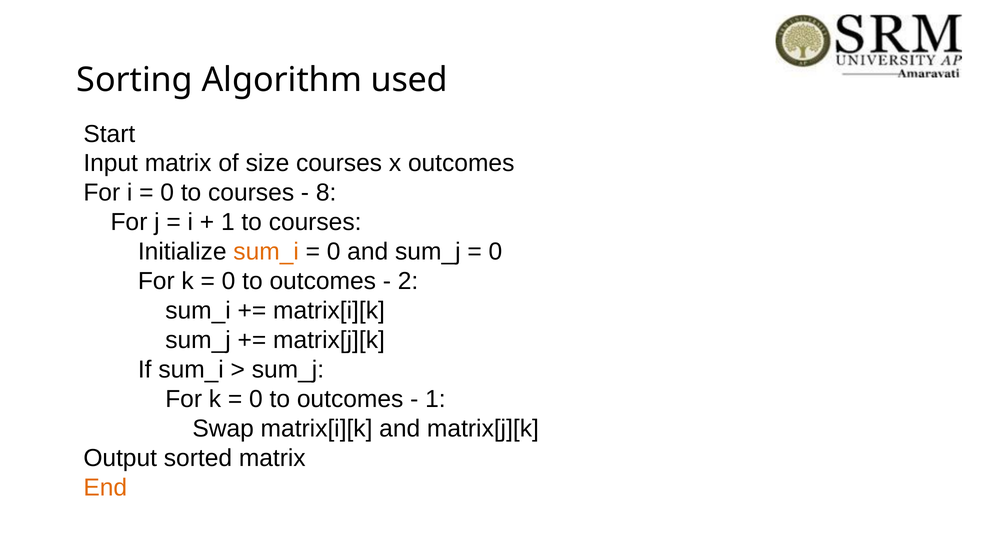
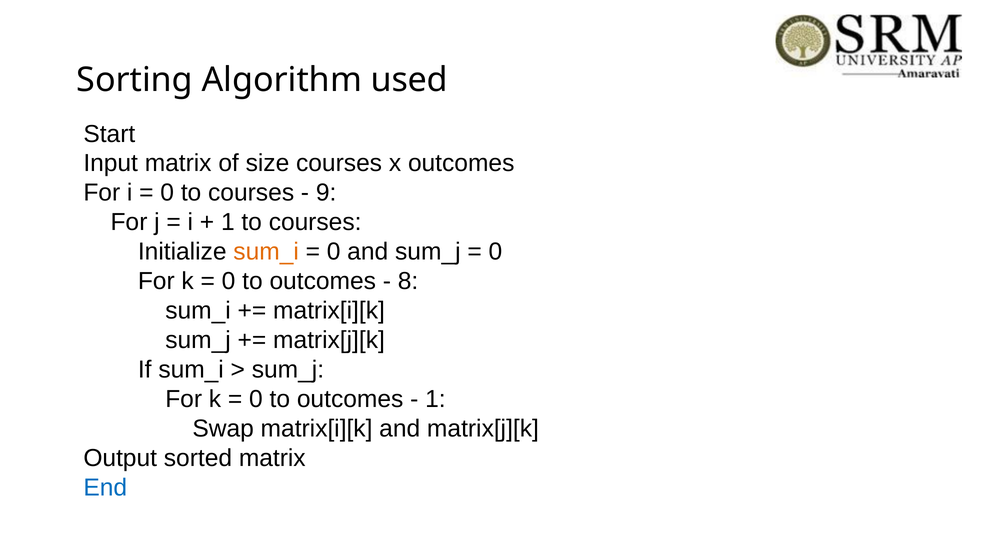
8: 8 -> 9
2: 2 -> 8
End colour: orange -> blue
